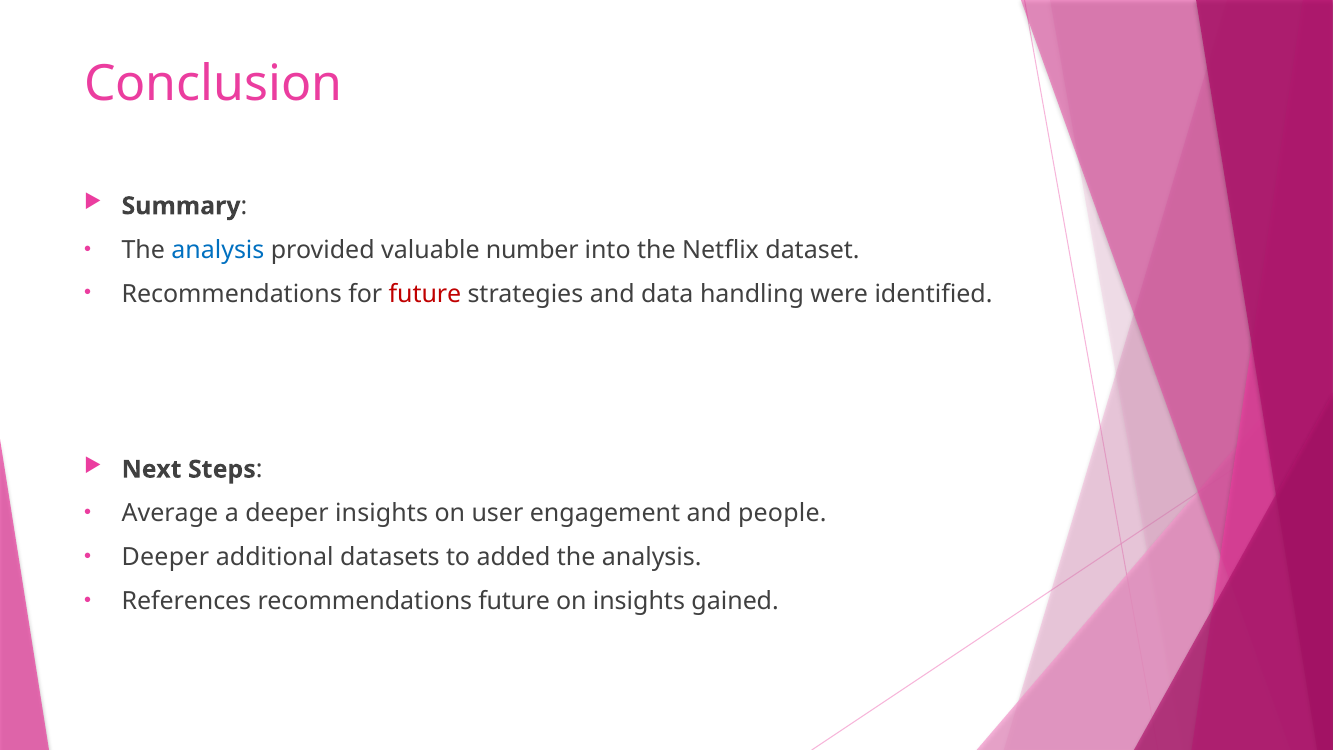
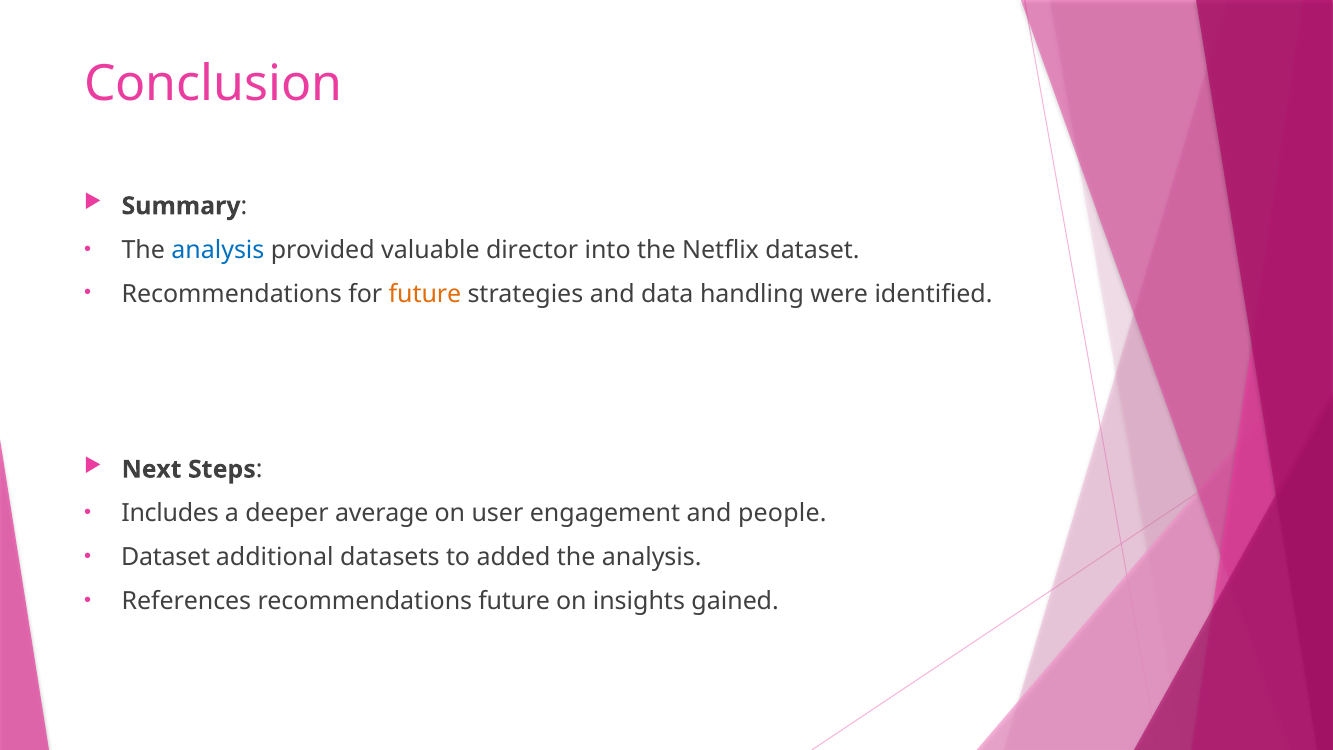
number: number -> director
future at (425, 294) colour: red -> orange
Average: Average -> Includes
deeper insights: insights -> average
Deeper at (165, 557): Deeper -> Dataset
